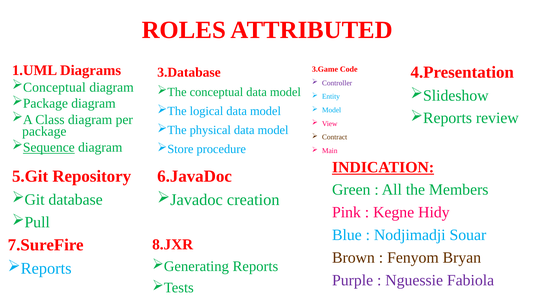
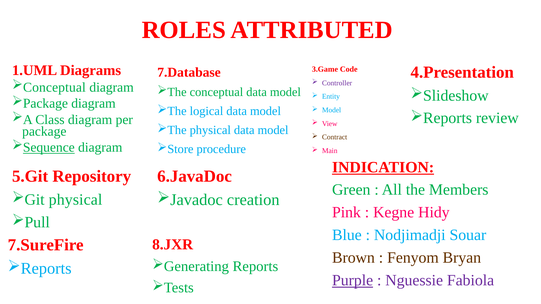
3.Database: 3.Database -> 7.Database
database at (76, 200): database -> physical
Purple underline: none -> present
